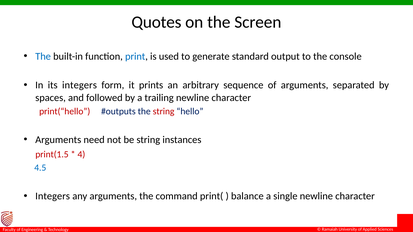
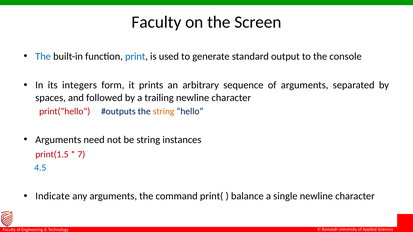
Quotes at (156, 22): Quotes -> Faculty
string at (164, 111) colour: red -> orange
4: 4 -> 7
Integers at (53, 197): Integers -> Indicate
